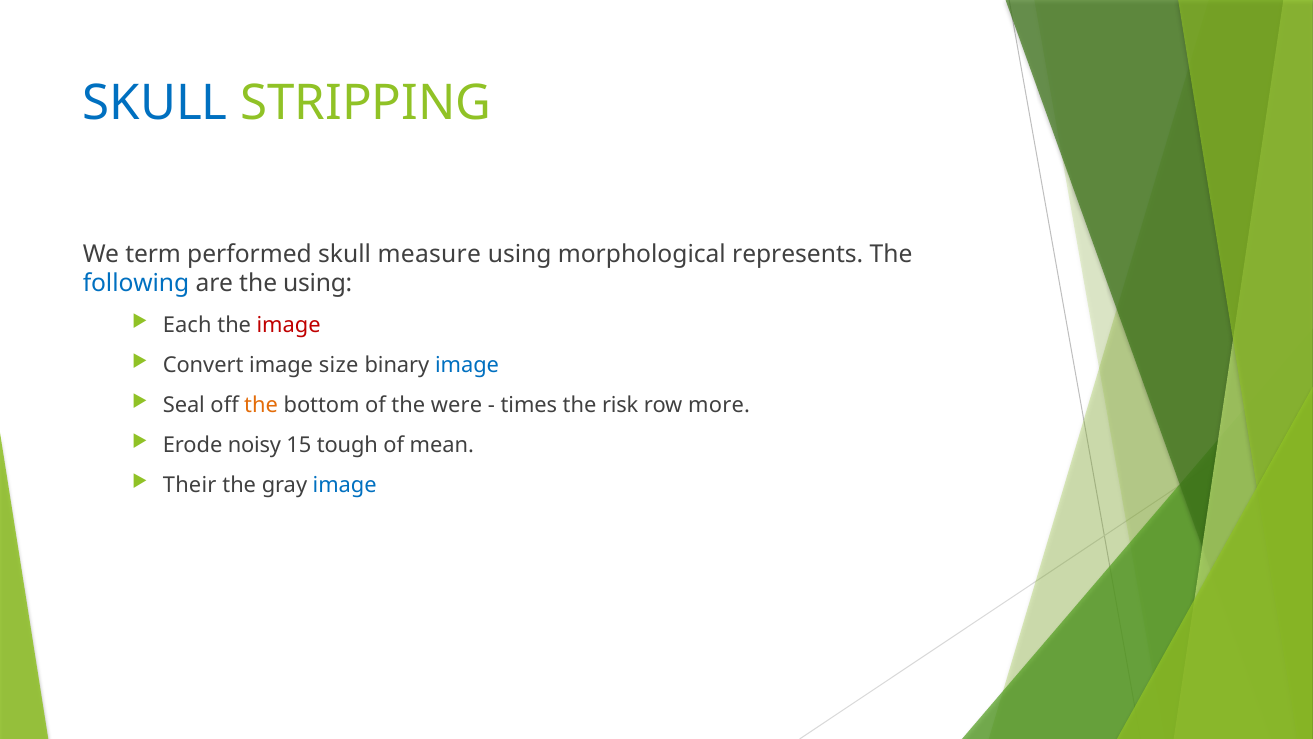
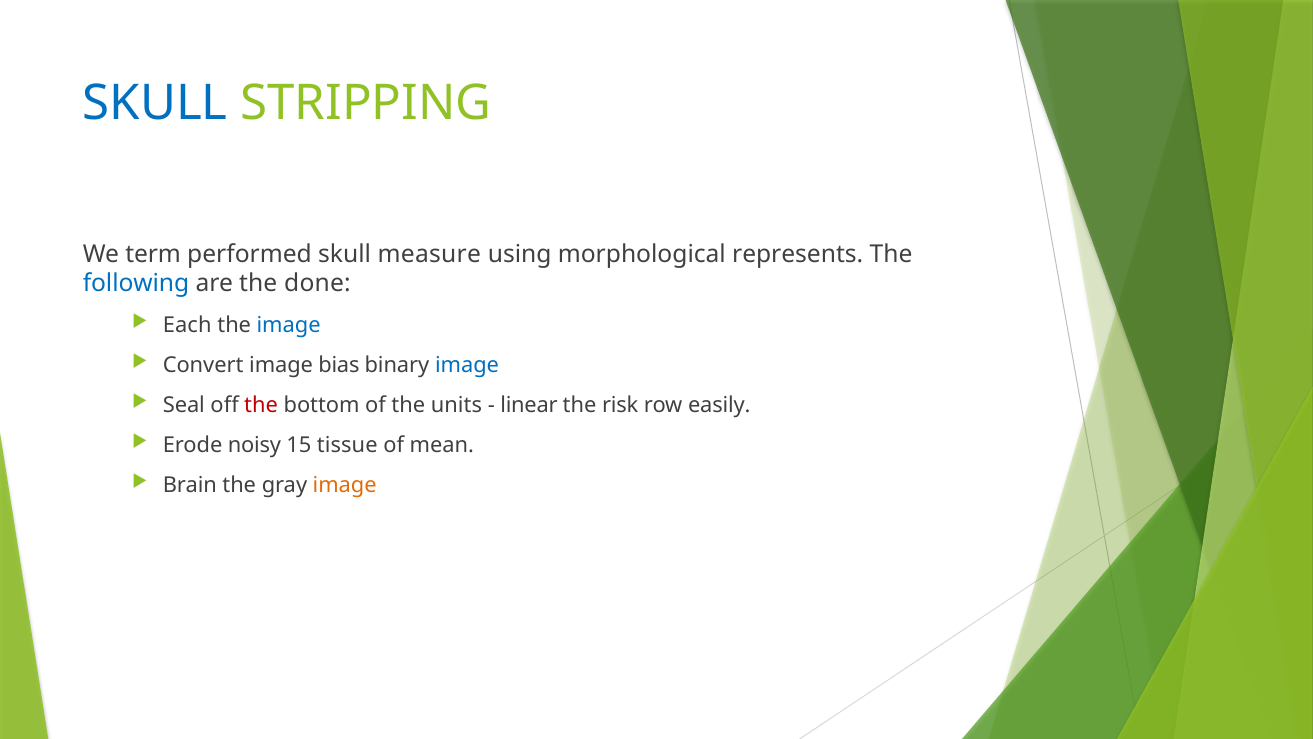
the using: using -> done
image at (289, 325) colour: red -> blue
size: size -> bias
the at (261, 405) colour: orange -> red
were: were -> units
times: times -> linear
more: more -> easily
tough: tough -> tissue
Their: Their -> Brain
image at (345, 485) colour: blue -> orange
